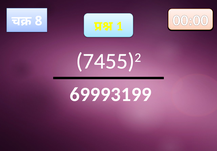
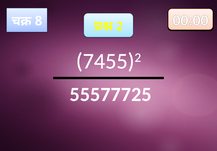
1: 1 -> 2
69993199: 69993199 -> 55577725
